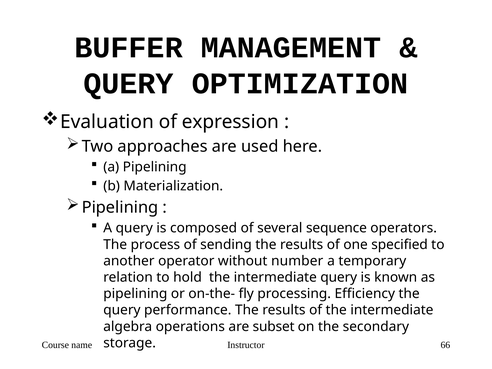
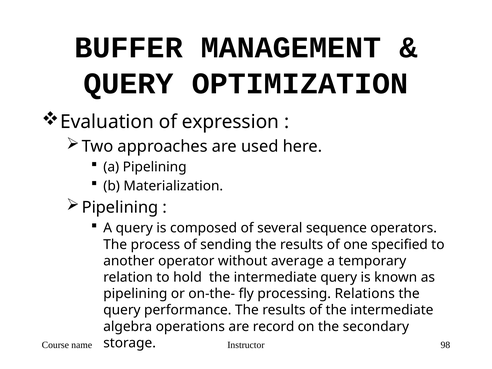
number: number -> average
Efficiency: Efficiency -> Relations
subset: subset -> record
66: 66 -> 98
